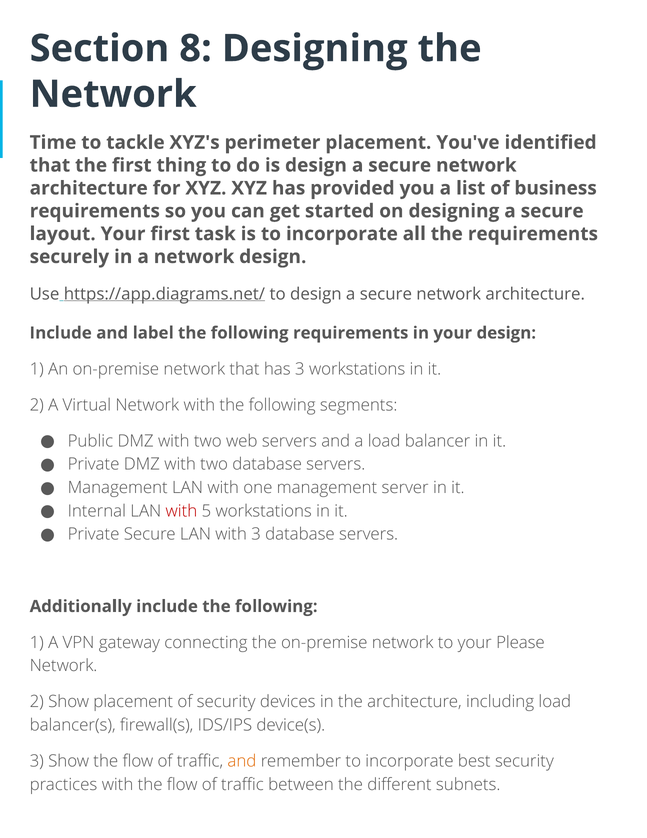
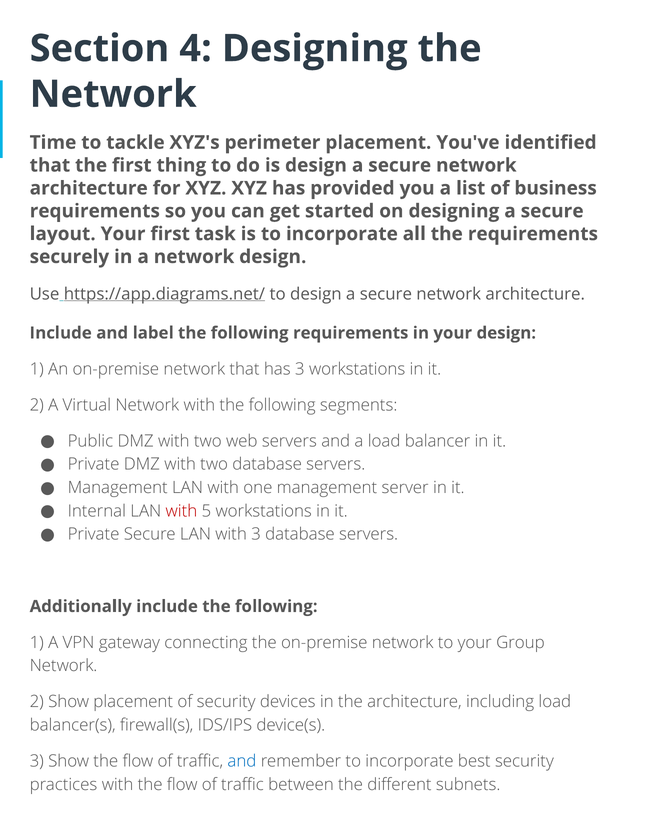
8: 8 -> 4
Please: Please -> Group
and at (242, 761) colour: orange -> blue
